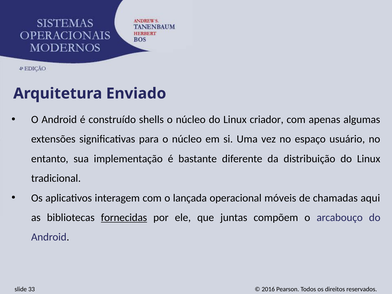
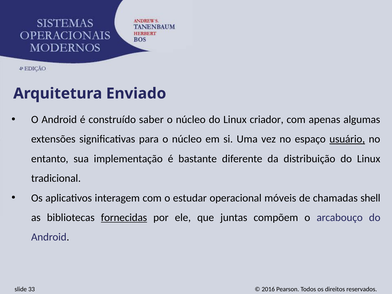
shells: shells -> saber
usuário underline: none -> present
lançada: lançada -> estudar
aqui: aqui -> shell
